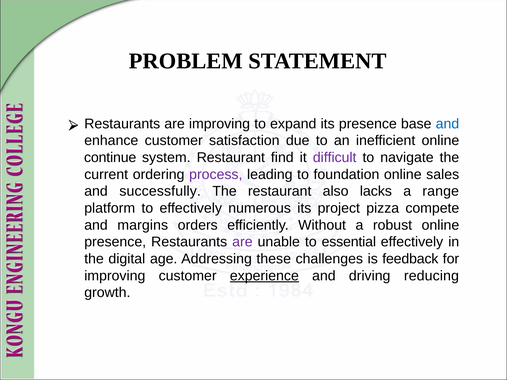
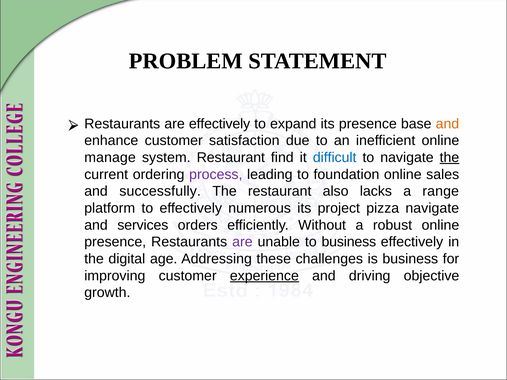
are improving: improving -> effectively
and at (447, 124) colour: blue -> orange
continue: continue -> manage
difficult colour: purple -> blue
the at (449, 158) underline: none -> present
pizza compete: compete -> navigate
margins: margins -> services
to essential: essential -> business
is feedback: feedback -> business
reducing: reducing -> objective
